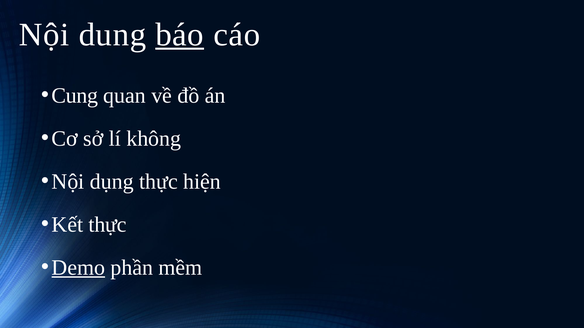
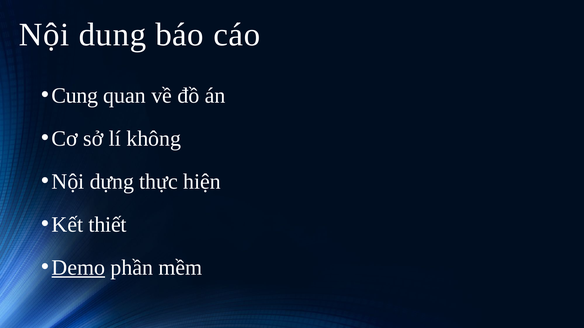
báo underline: present -> none
dụng: dụng -> dựng
Kết thực: thực -> thiết
